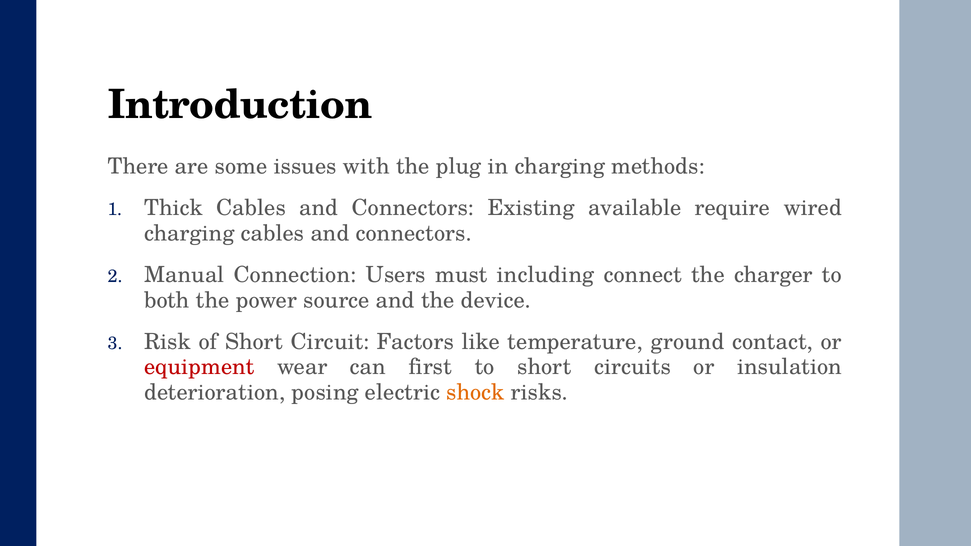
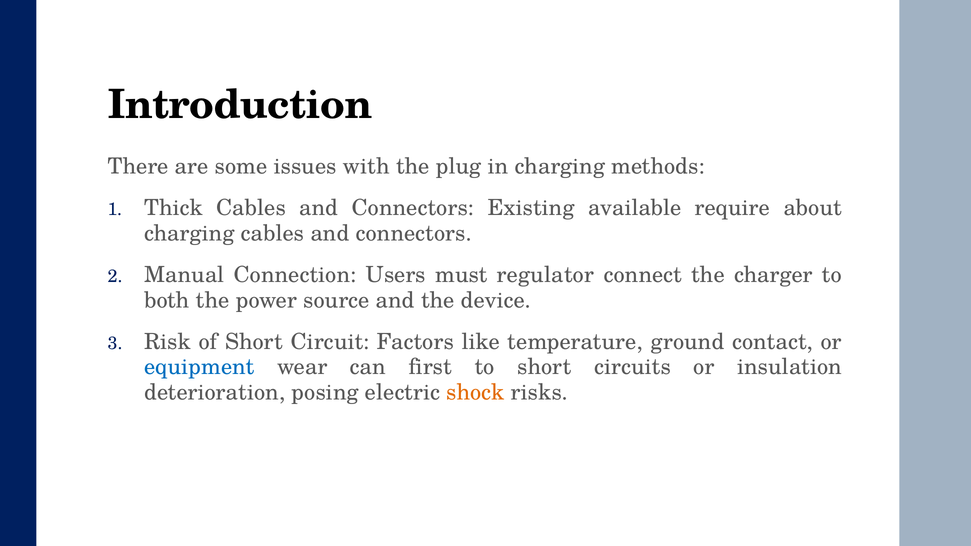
wired: wired -> about
including: including -> regulator
equipment colour: red -> blue
